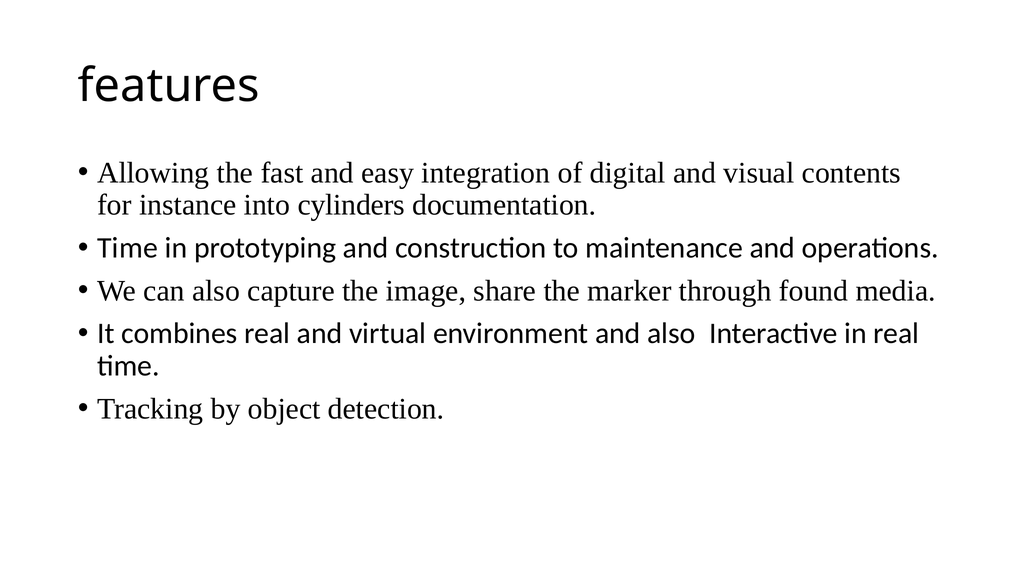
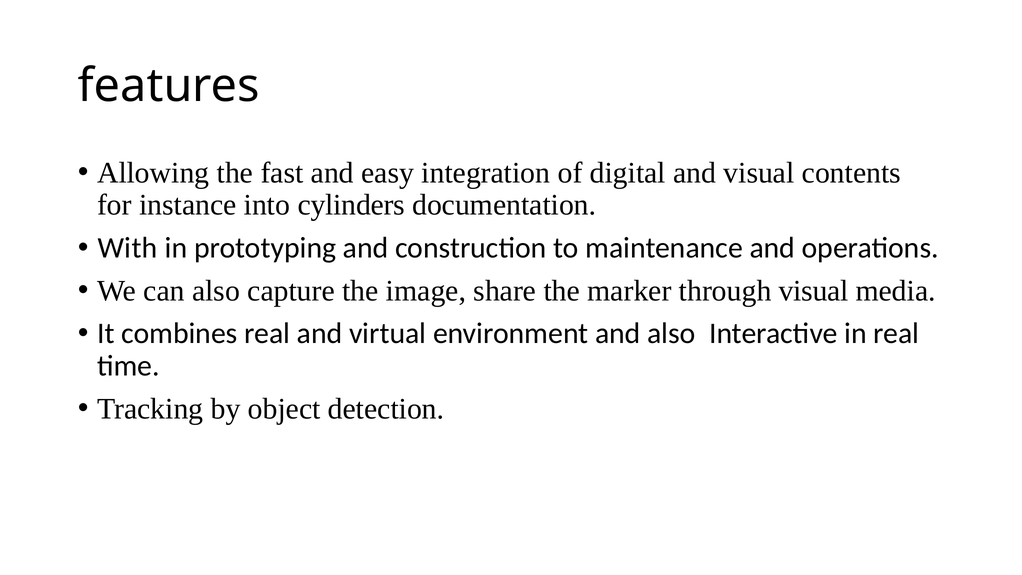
Time at (128, 248): Time -> With
through found: found -> visual
